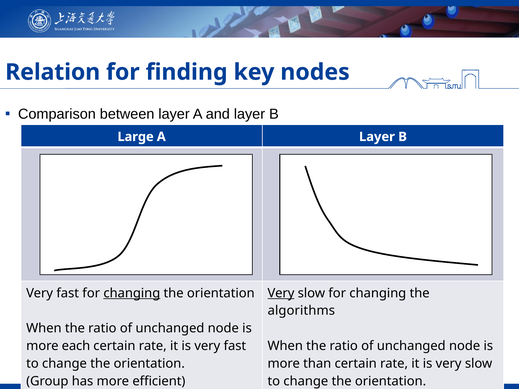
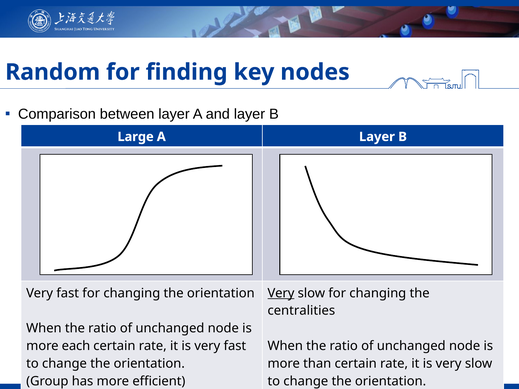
Relation: Relation -> Random
changing at (132, 293) underline: present -> none
algorithms: algorithms -> centralities
